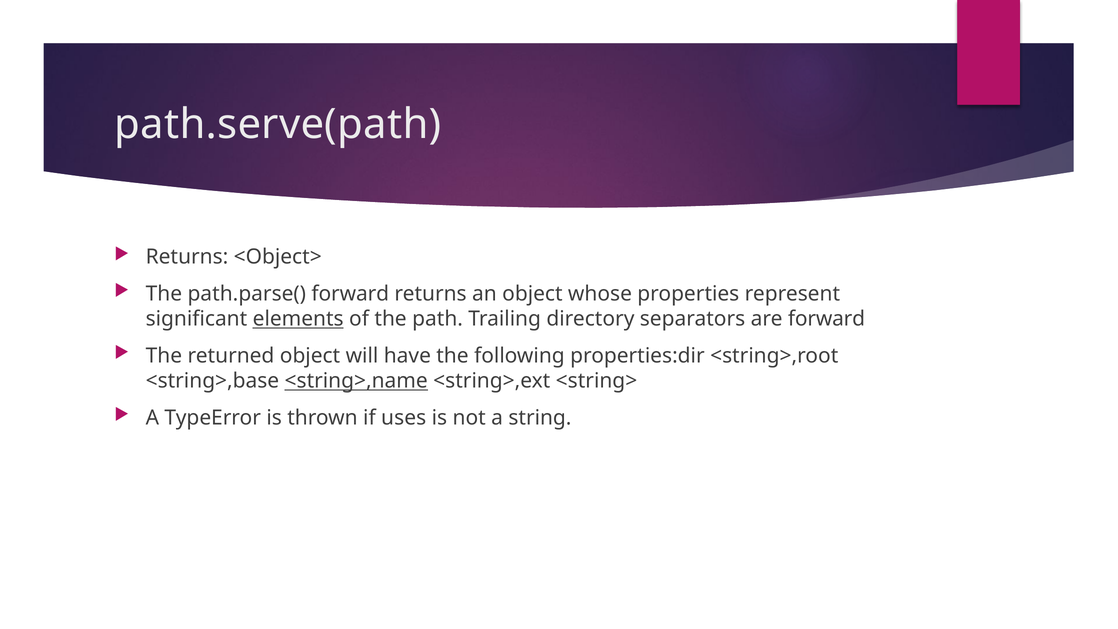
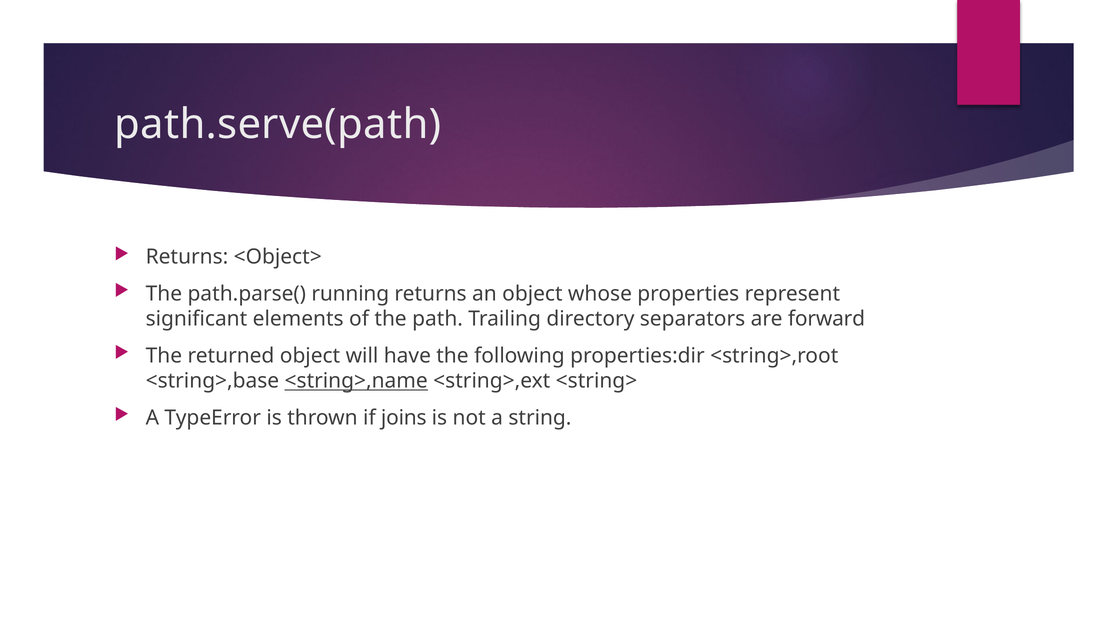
path.parse( forward: forward -> running
elements underline: present -> none
uses: uses -> joins
